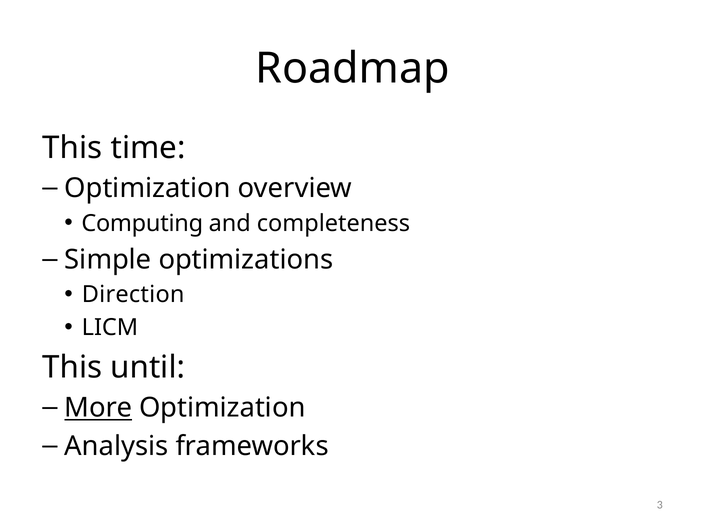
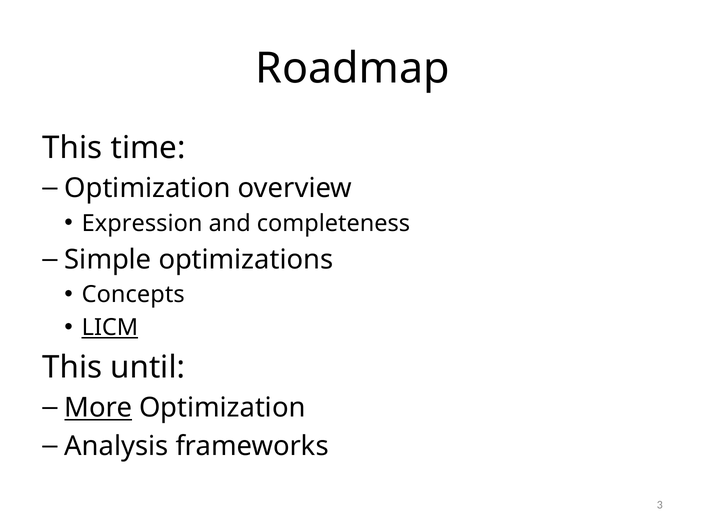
Computing: Computing -> Expression
Direction: Direction -> Concepts
LICM underline: none -> present
